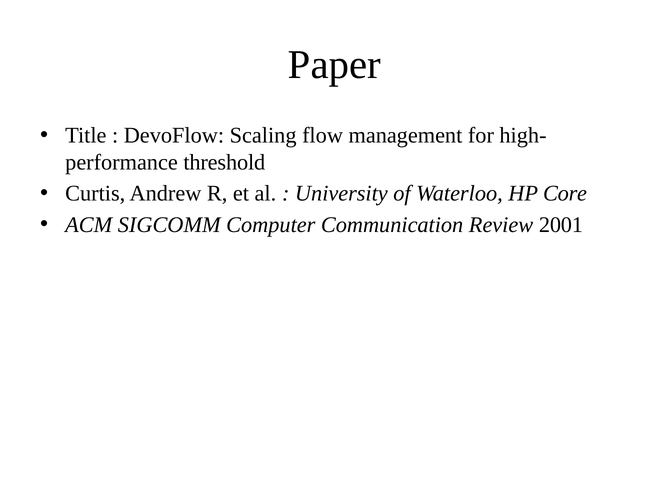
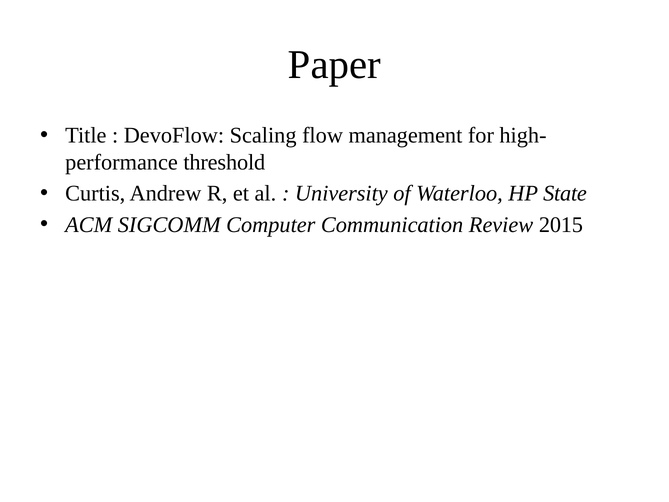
Core: Core -> State
2001: 2001 -> 2015
